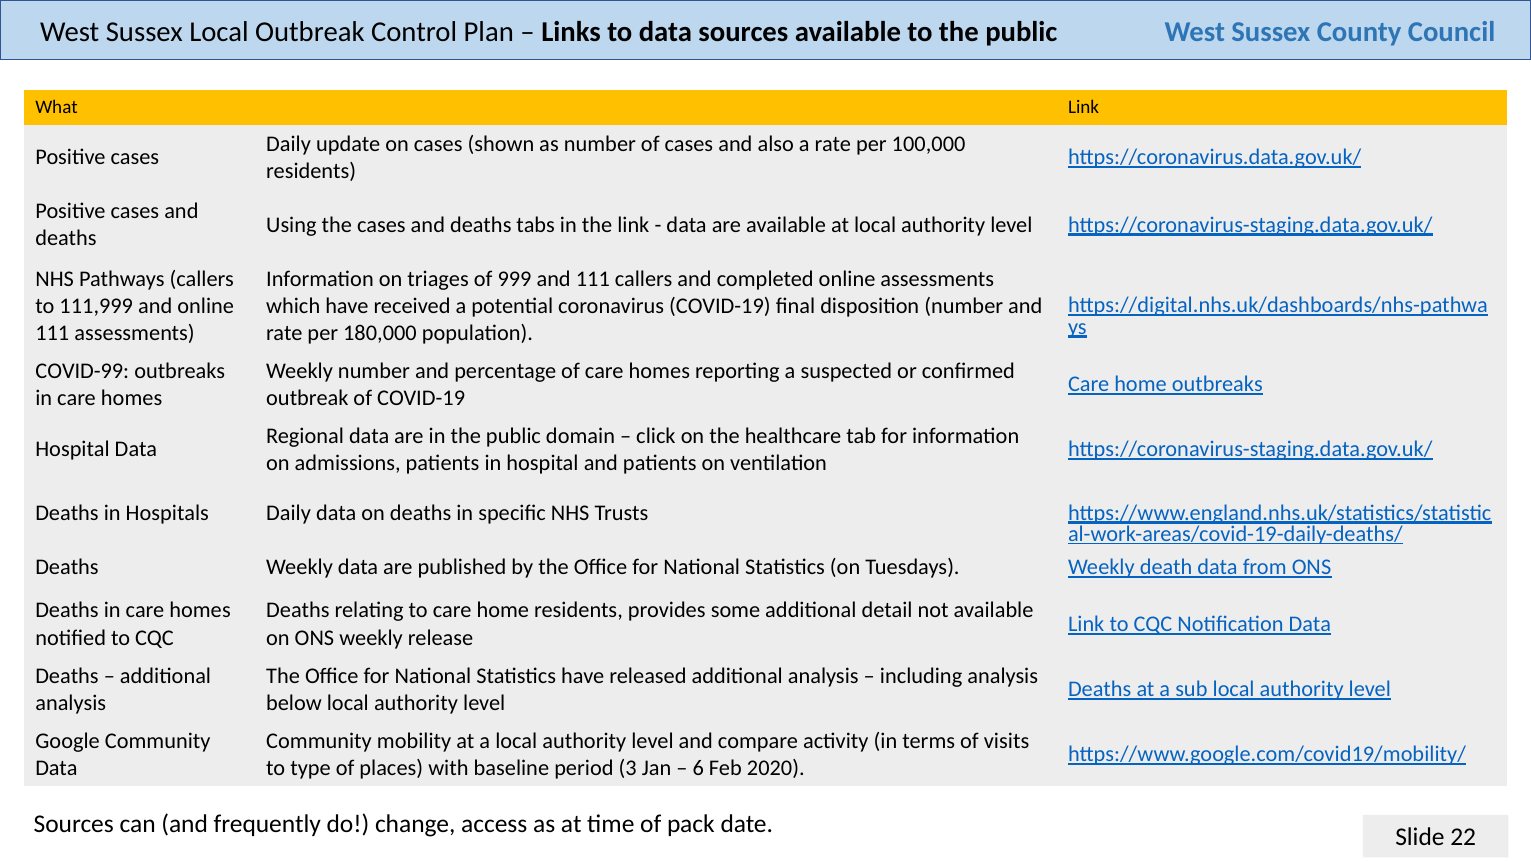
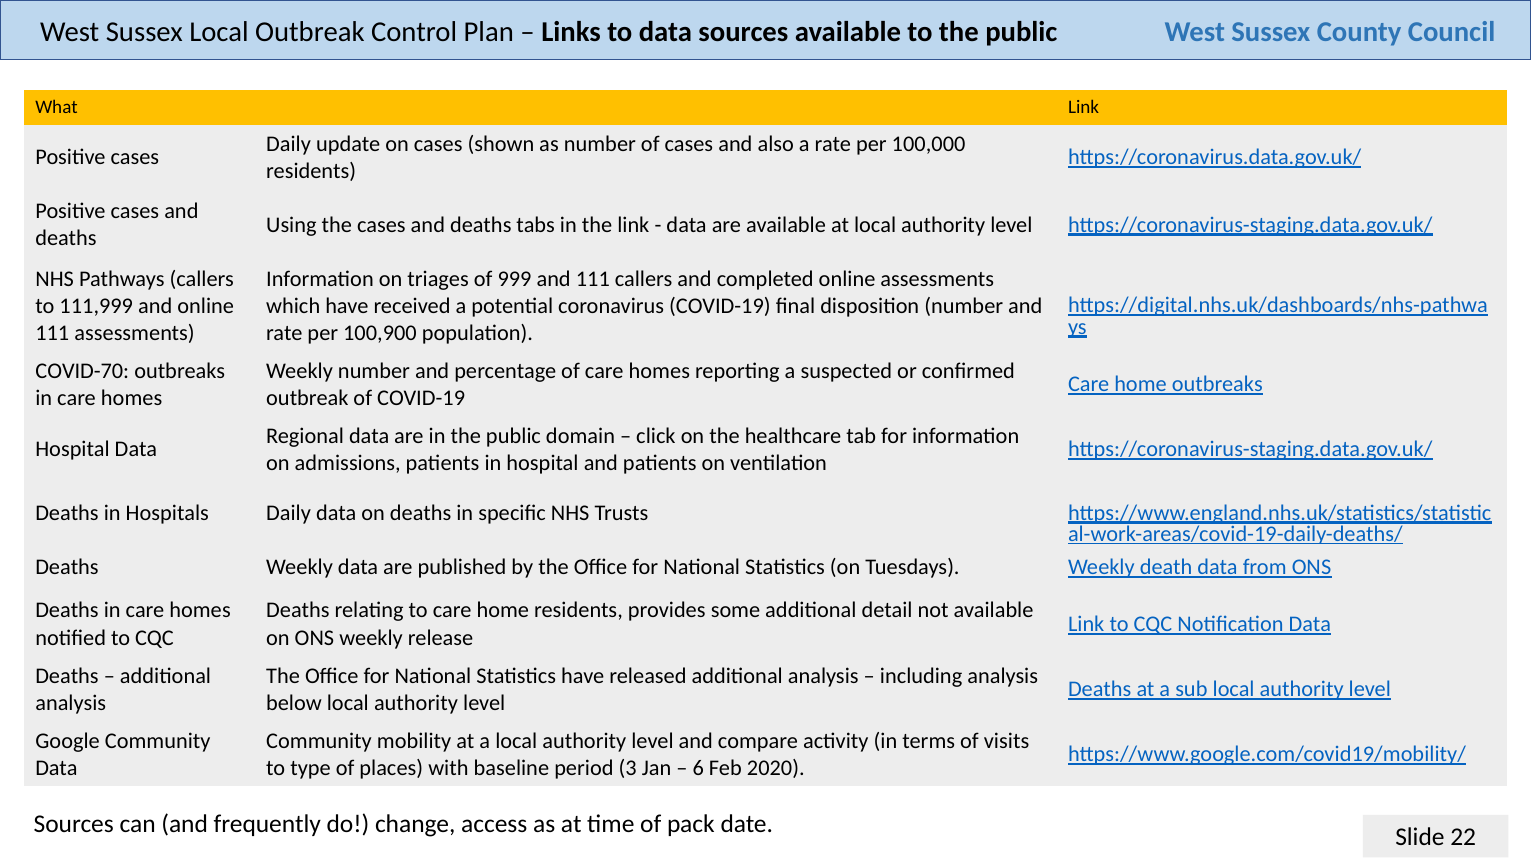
180,000: 180,000 -> 100,900
COVID-99: COVID-99 -> COVID-70
